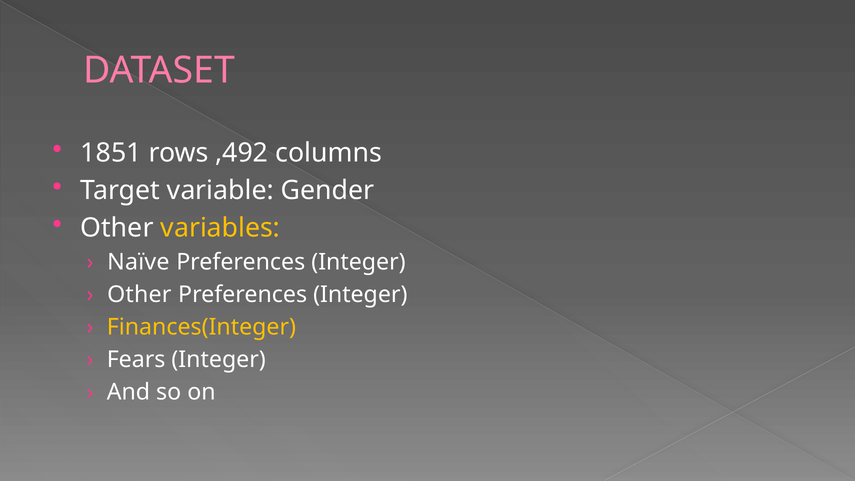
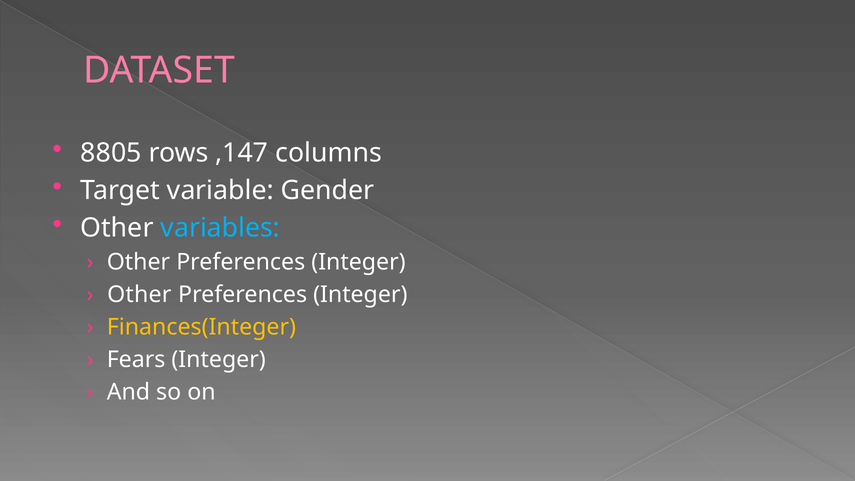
1851: 1851 -> 8805
,492: ,492 -> ,147
variables colour: yellow -> light blue
Naïve at (138, 262): Naïve -> Other
